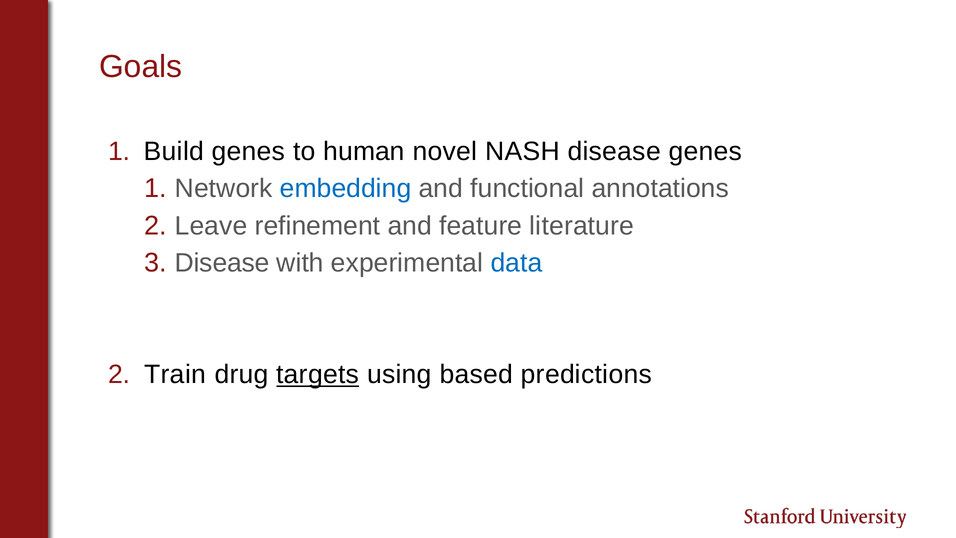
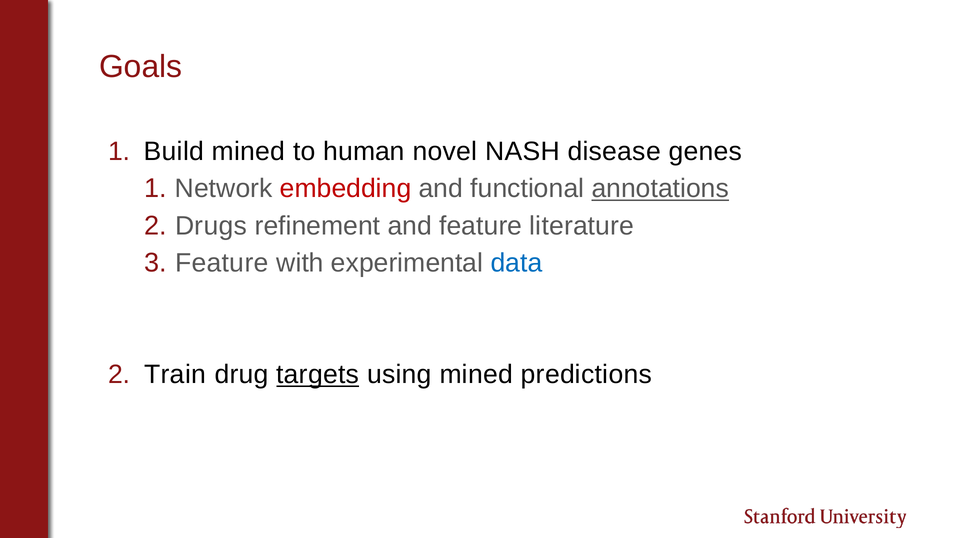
Build genes: genes -> mined
embedding colour: blue -> red
annotations underline: none -> present
Leave: Leave -> Drugs
Disease at (222, 263): Disease -> Feature
using based: based -> mined
